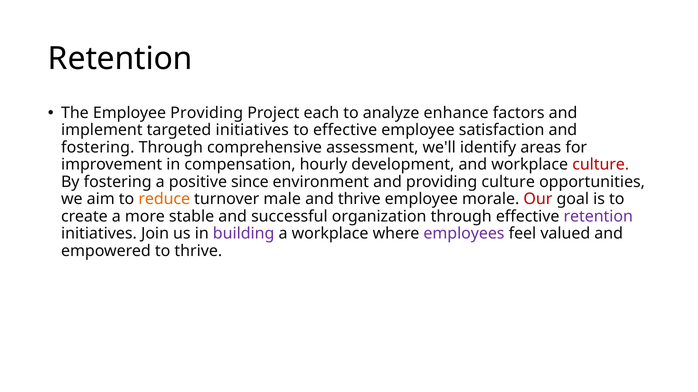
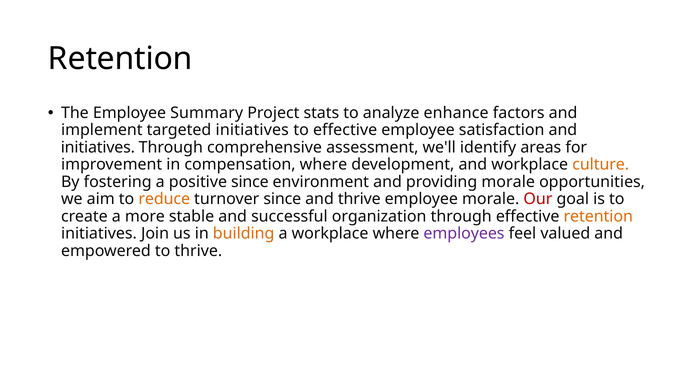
Employee Providing: Providing -> Summary
each: each -> stats
fostering at (98, 148): fostering -> initiatives
compensation hourly: hourly -> where
culture at (601, 165) colour: red -> orange
providing culture: culture -> morale
turnover male: male -> since
retention at (598, 217) colour: purple -> orange
building colour: purple -> orange
